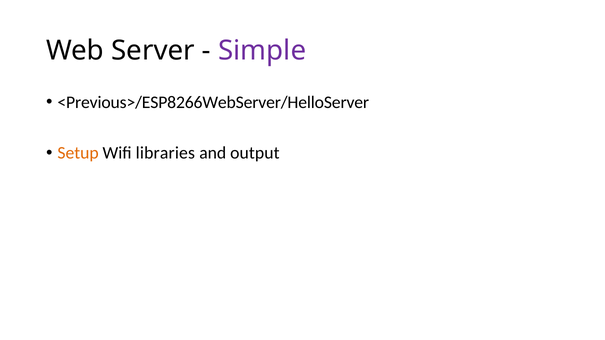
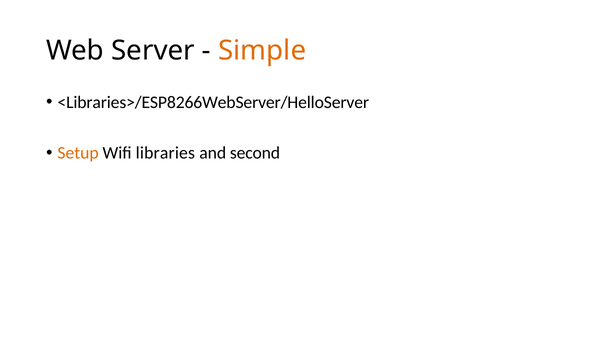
Simple colour: purple -> orange
<Previous>/ESP8266WebServer/HelloServer: <Previous>/ESP8266WebServer/HelloServer -> <Libraries>/ESP8266WebServer/HelloServer
output: output -> second
